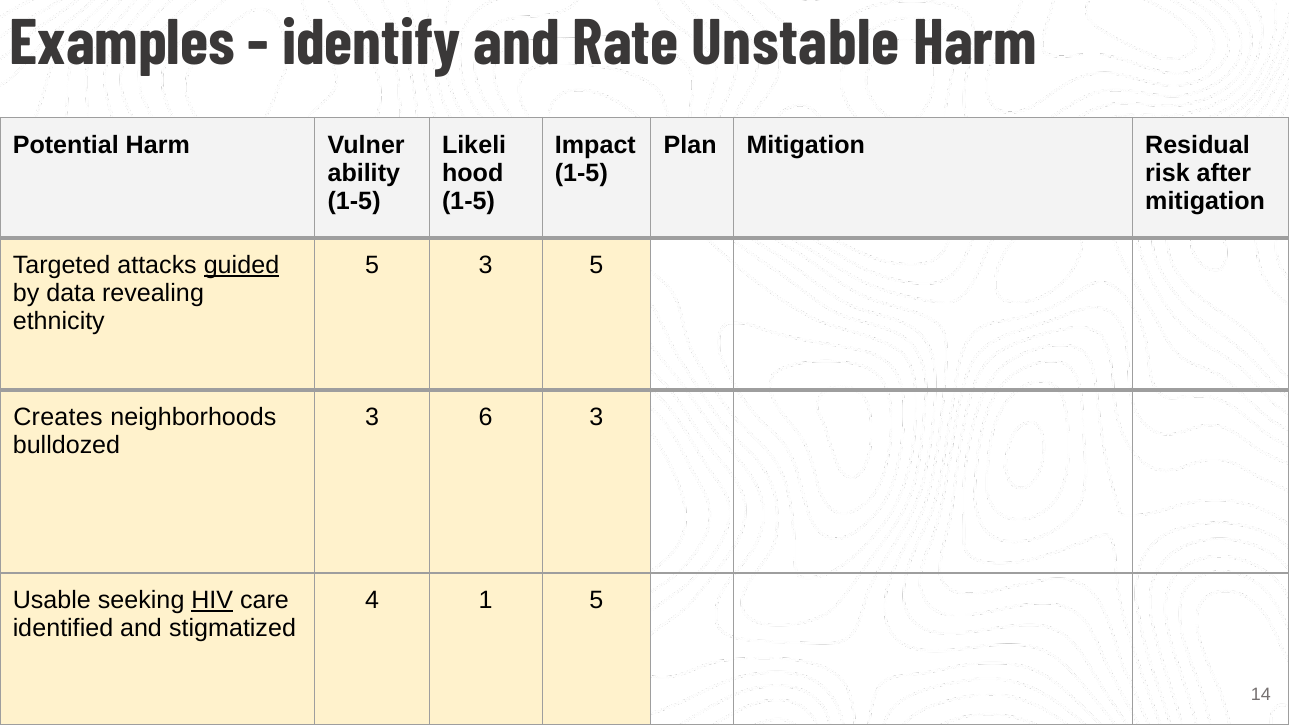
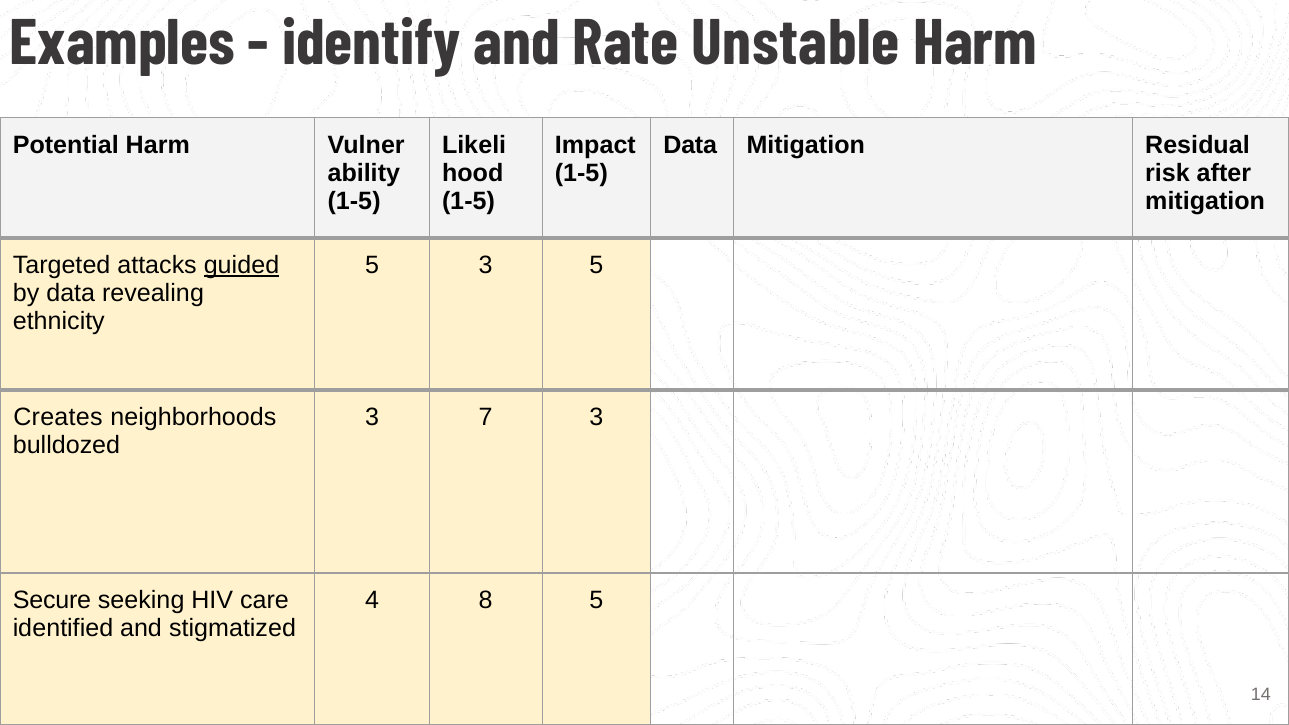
Plan at (690, 145): Plan -> Data
6: 6 -> 7
Usable: Usable -> Secure
HIV underline: present -> none
1: 1 -> 8
